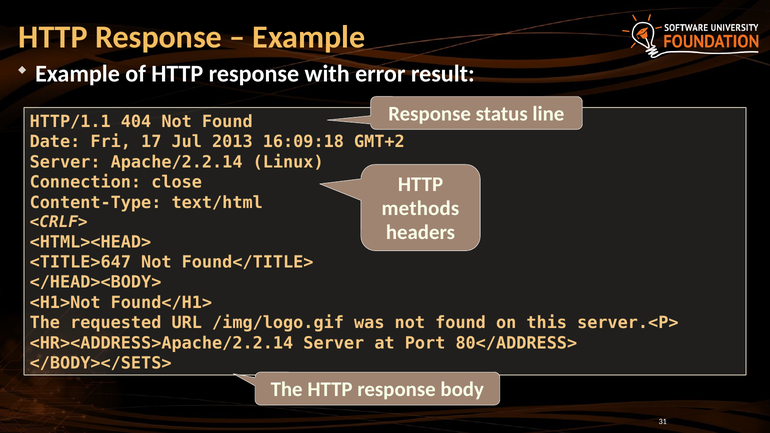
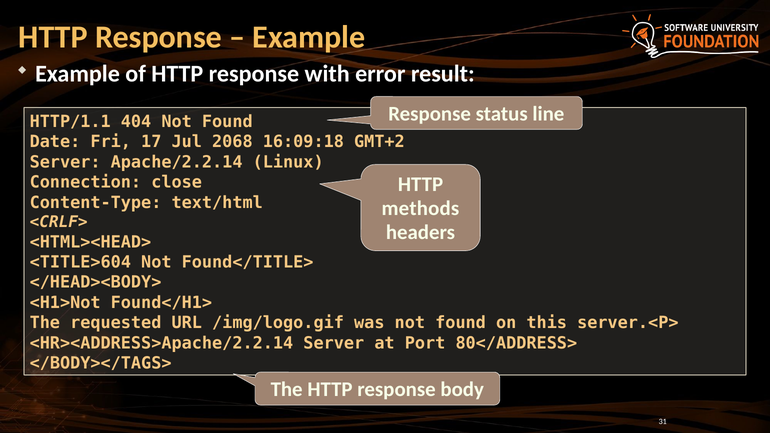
2013: 2013 -> 2068
<TITLE>647: <TITLE>647 -> <TITLE>604
</BODY></SETS>: </BODY></SETS> -> </BODY></TAGS>
